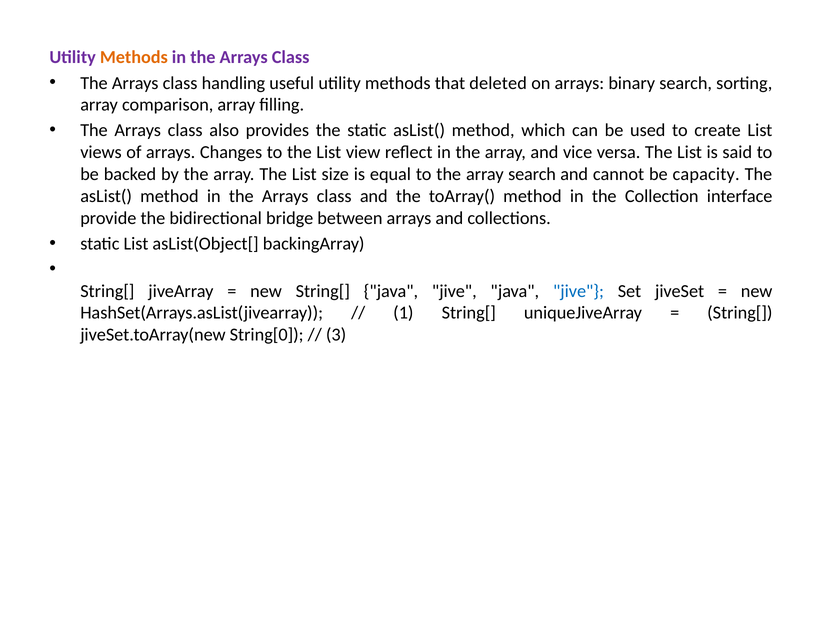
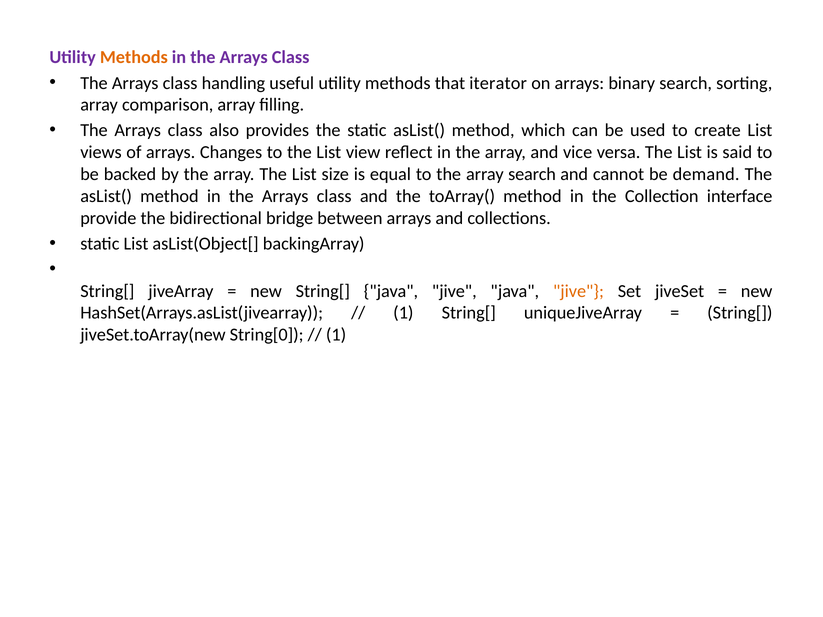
deleted: deleted -> iterator
capacity: capacity -> demand
jive at (579, 291) colour: blue -> orange
3 at (336, 335): 3 -> 1
